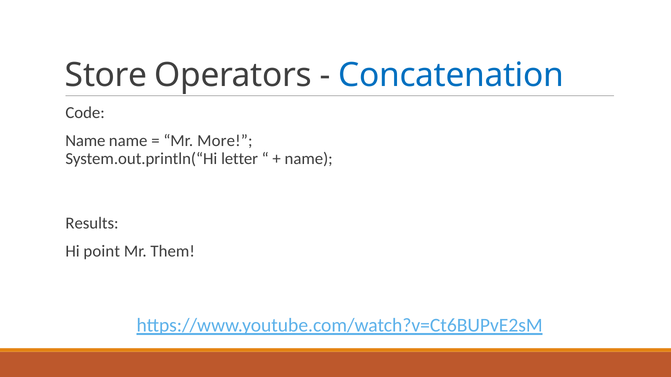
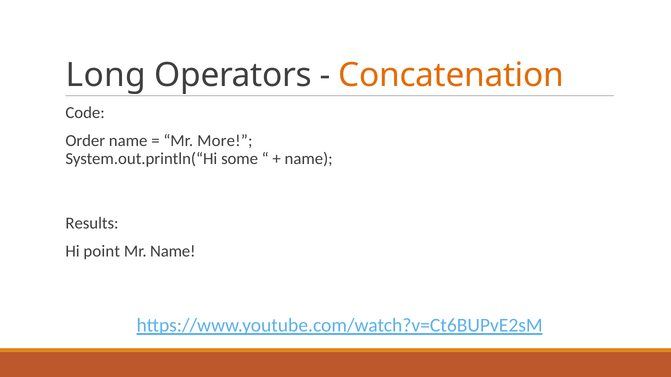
Store: Store -> Long
Concatenation colour: blue -> orange
Name at (85, 141): Name -> Order
letter: letter -> some
Mr Them: Them -> Name
